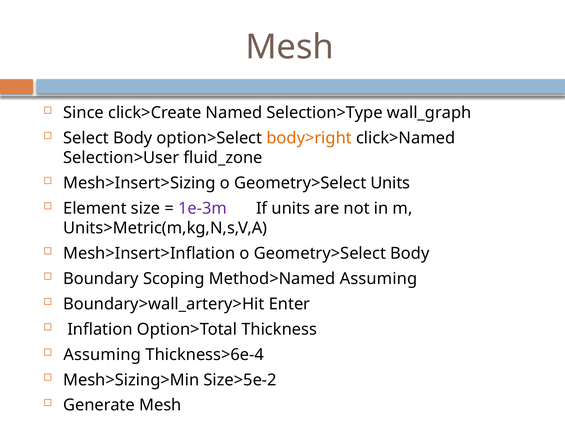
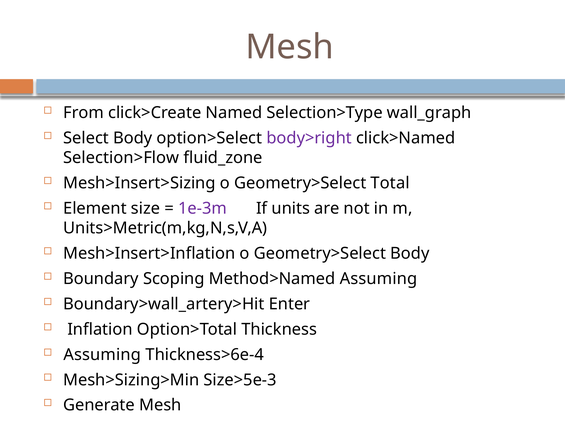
Since: Since -> From
body>right colour: orange -> purple
Selection>User: Selection>User -> Selection>Flow
Geometry>Select Units: Units -> Total
Size>5e-2: Size>5e-2 -> Size>5e-3
